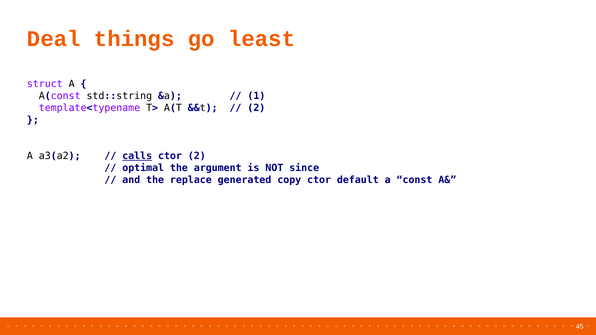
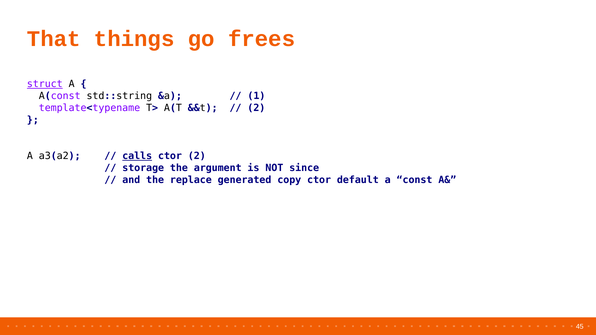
Deal: Deal -> That
least: least -> frees
struct underline: none -> present
optimal: optimal -> storage
